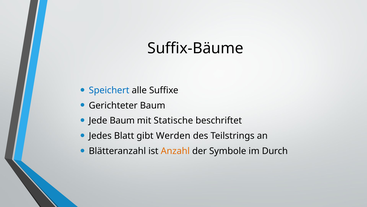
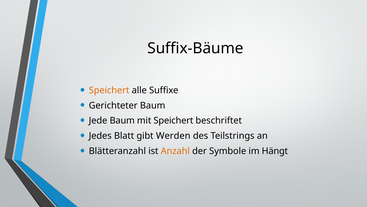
Speichert at (109, 90) colour: blue -> orange
mit Statische: Statische -> Speichert
Durch: Durch -> Hängt
